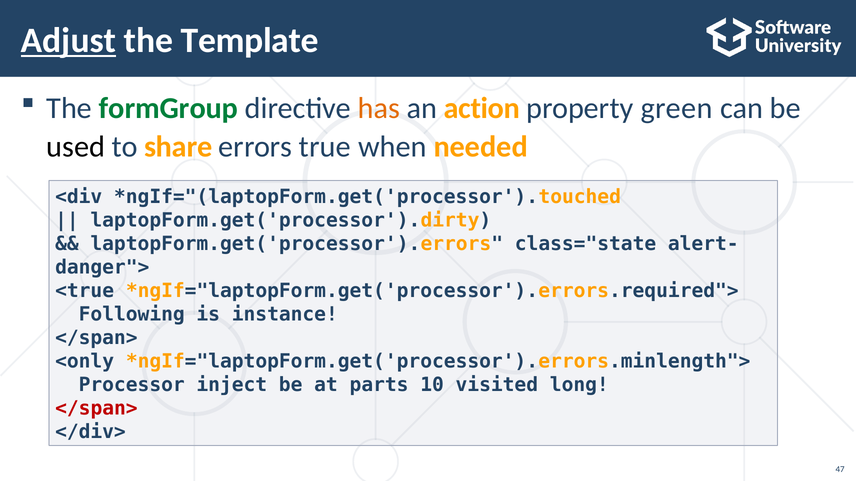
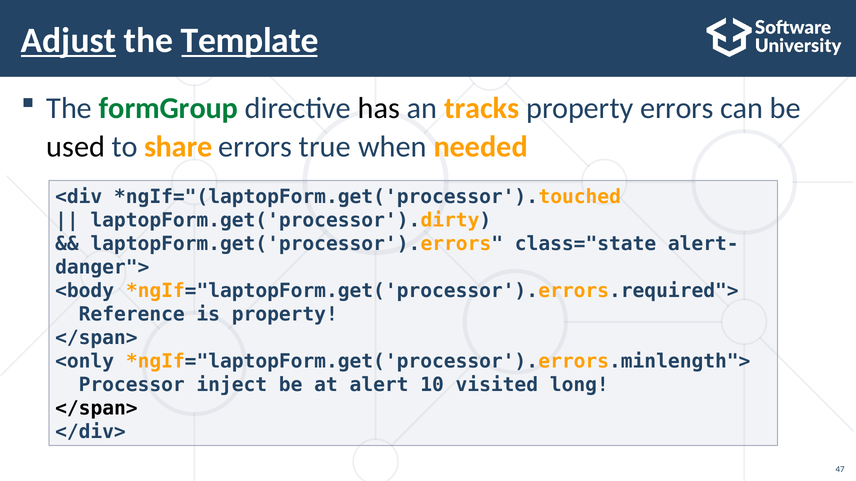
Template underline: none -> present
has colour: orange -> black
action: action -> tracks
property green: green -> errors
<true: <true -> <body
Following: Following -> Reference
is instance: instance -> property
parts: parts -> alert
</span> at (96, 409) colour: red -> black
